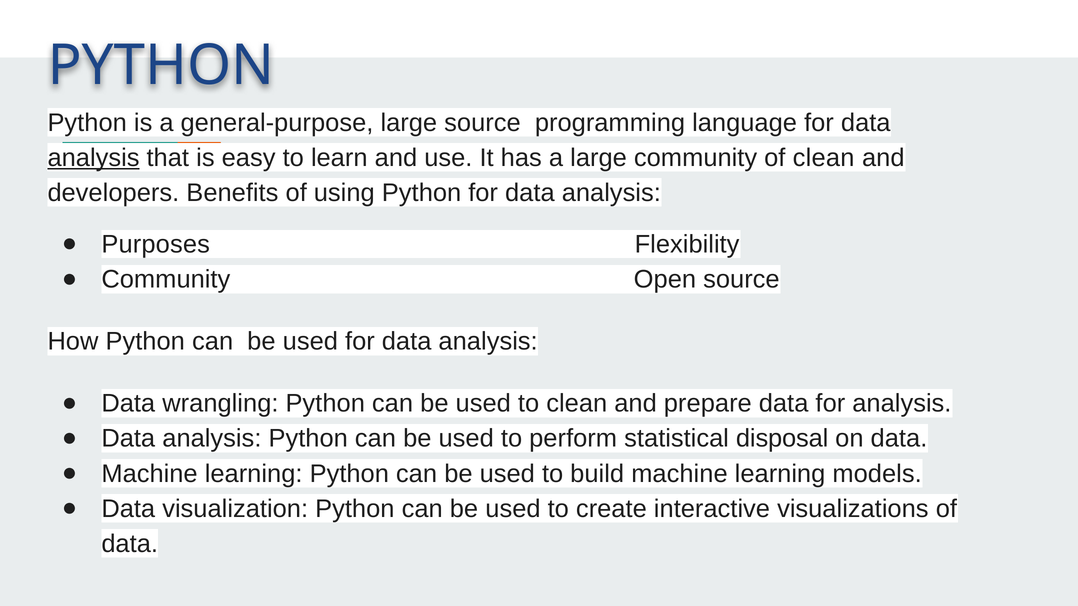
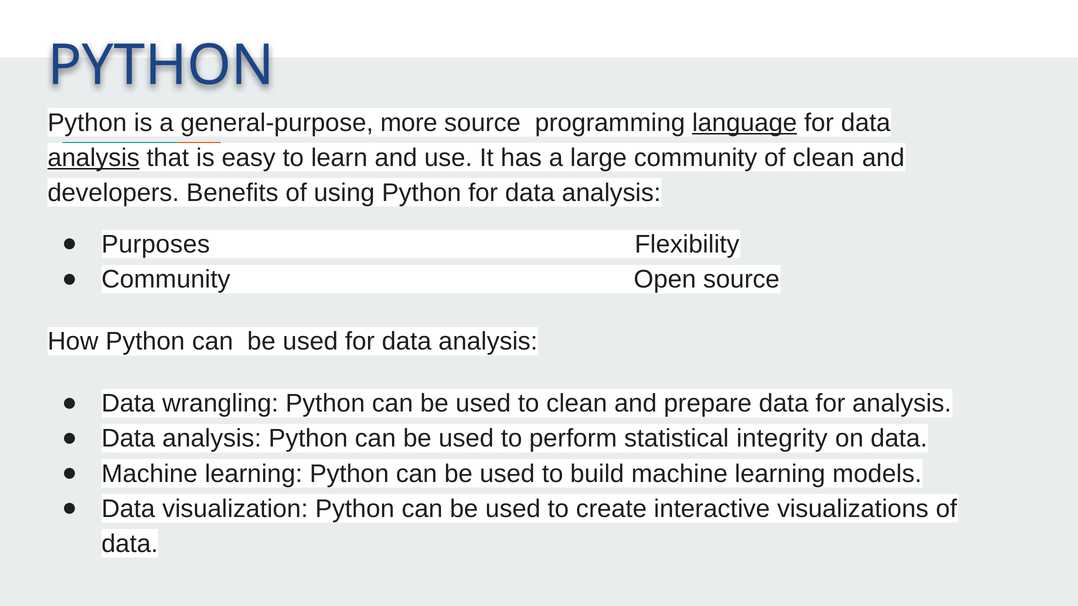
general-purpose large: large -> more
language underline: none -> present
disposal: disposal -> integrity
